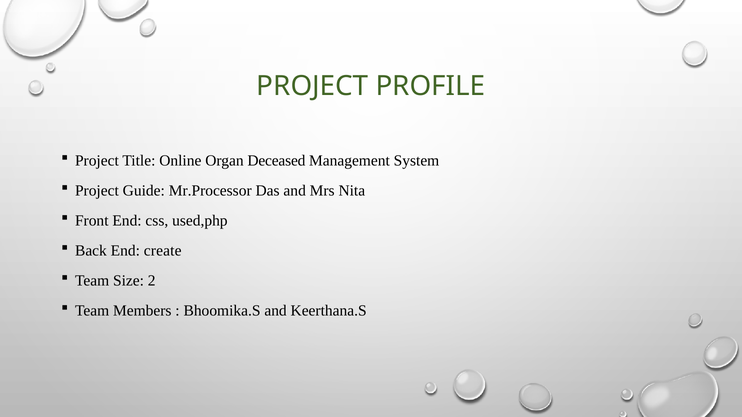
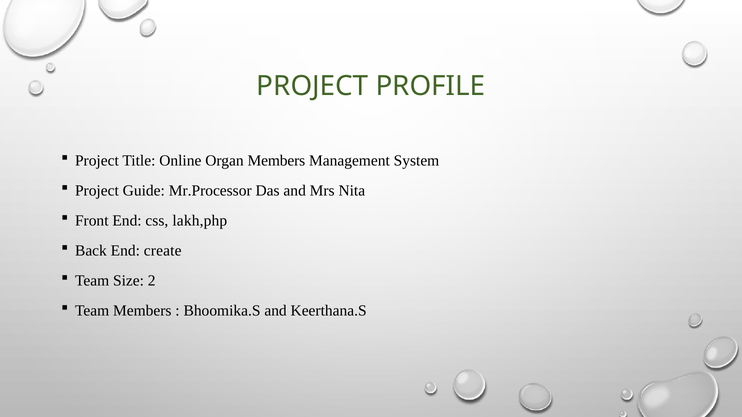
Organ Deceased: Deceased -> Members
used,php: used,php -> lakh,php
